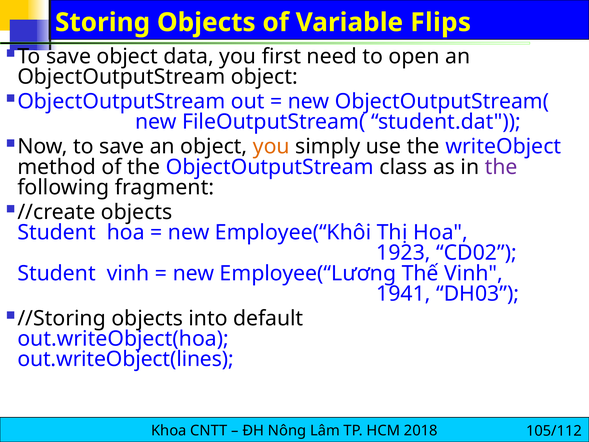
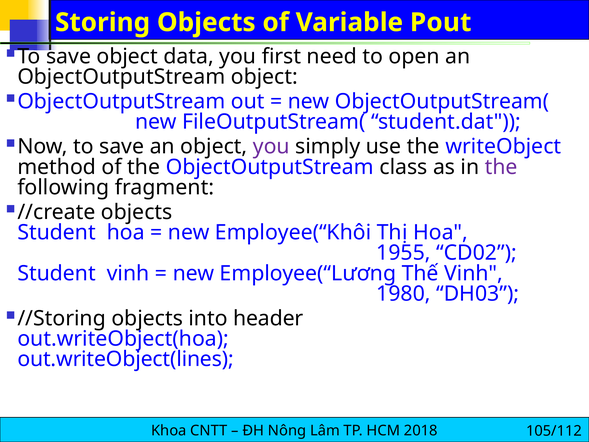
Flips: Flips -> Pout
you at (271, 147) colour: orange -> purple
1923: 1923 -> 1955
1941: 1941 -> 1980
default: default -> header
